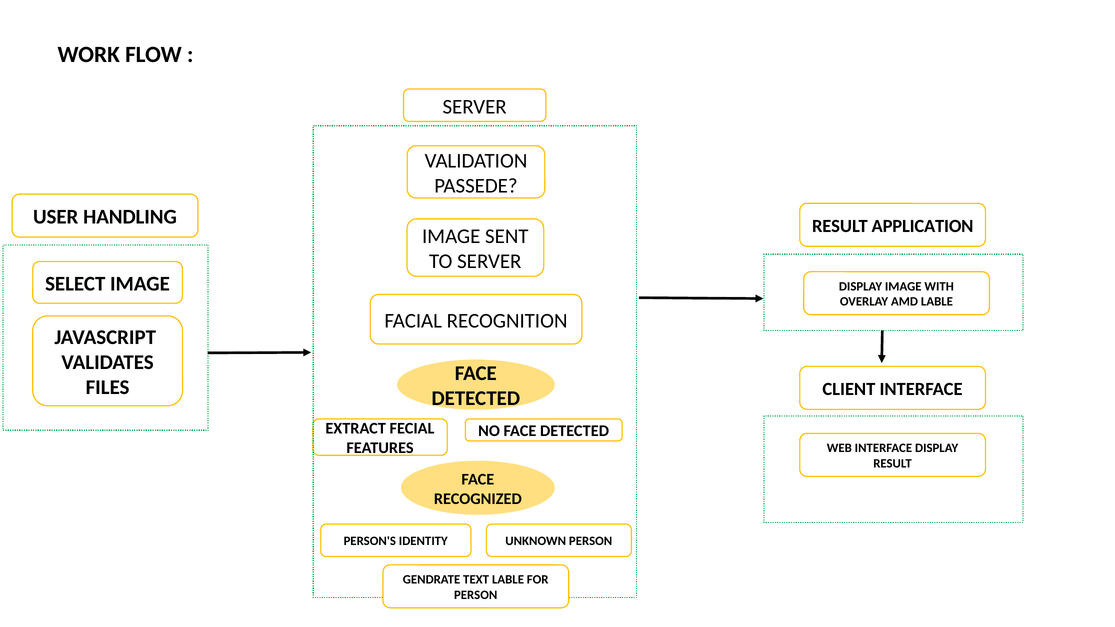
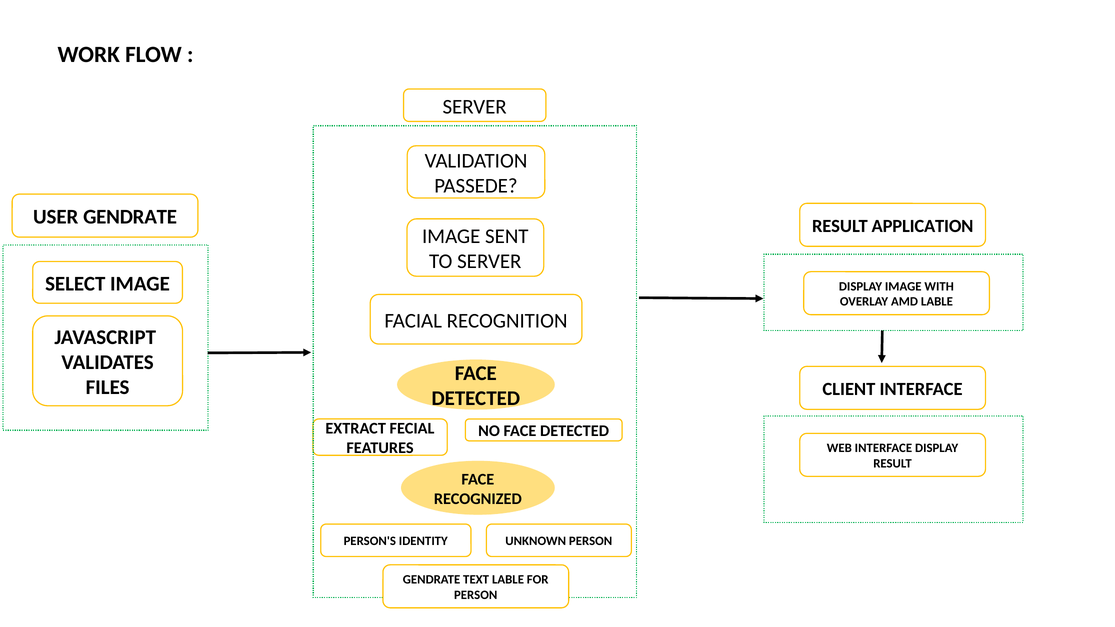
USER HANDLING: HANDLING -> GENDRATE
